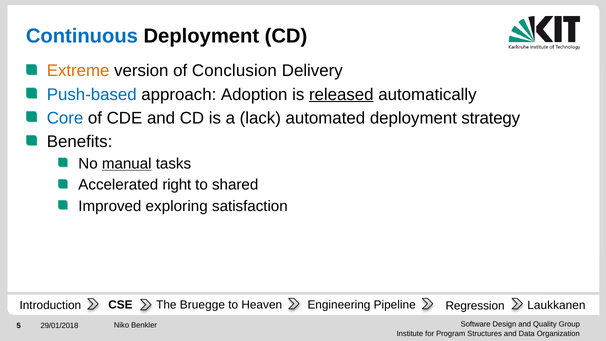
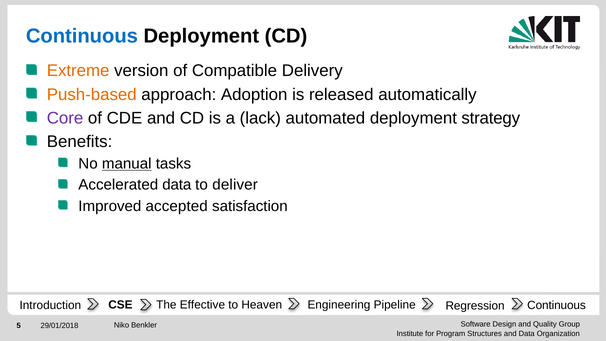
Conclusion: Conclusion -> Compatible
Push-based colour: blue -> orange
released underline: present -> none
Core colour: blue -> purple
Accelerated right: right -> data
shared: shared -> deliver
exploring: exploring -> accepted
Bruegge: Bruegge -> Effective
Heaven Laukkanen: Laukkanen -> Continuous
